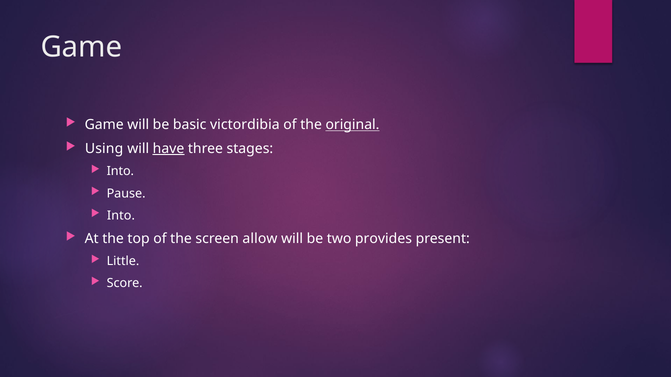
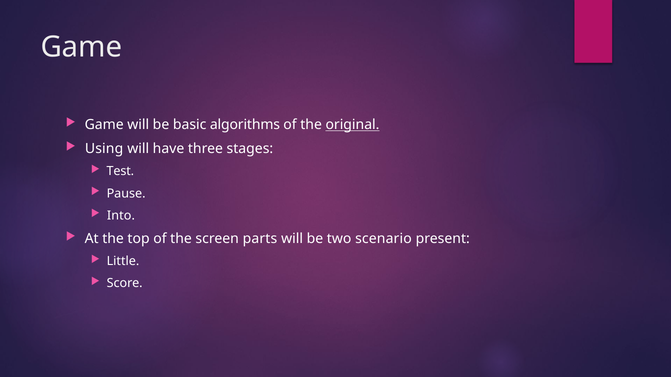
victordibia: victordibia -> algorithms
have underline: present -> none
Into at (120, 171): Into -> Test
allow: allow -> parts
provides: provides -> scenario
